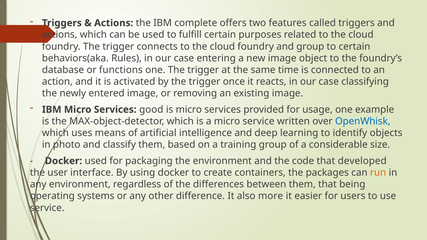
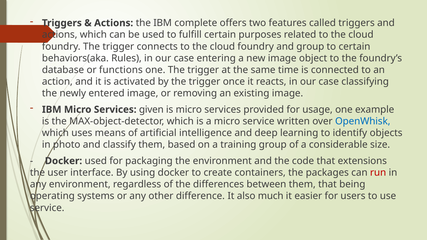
good: good -> given
developed: developed -> extensions
run colour: orange -> red
more: more -> much
